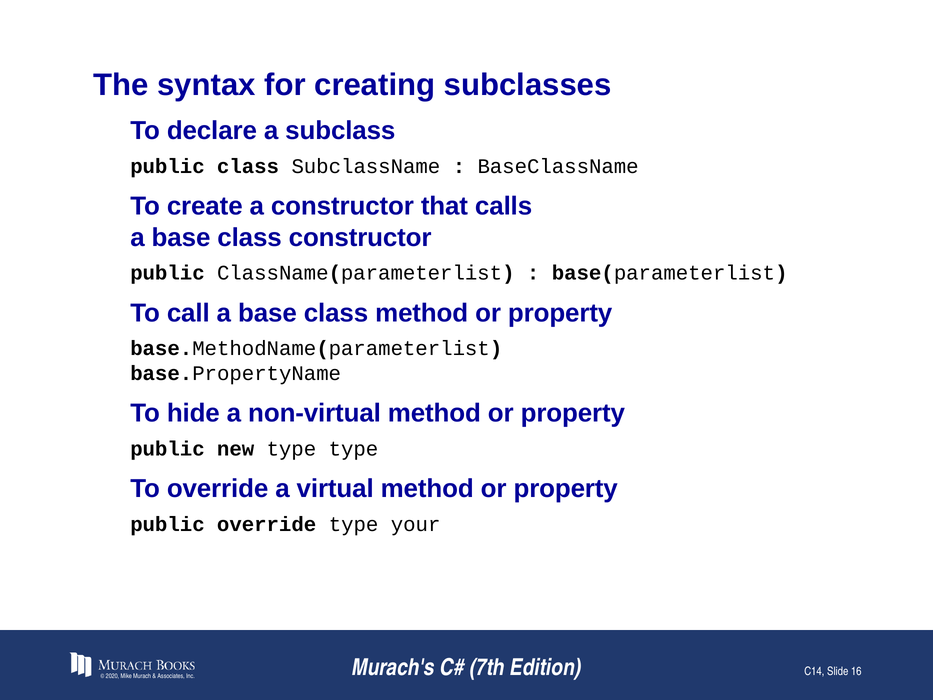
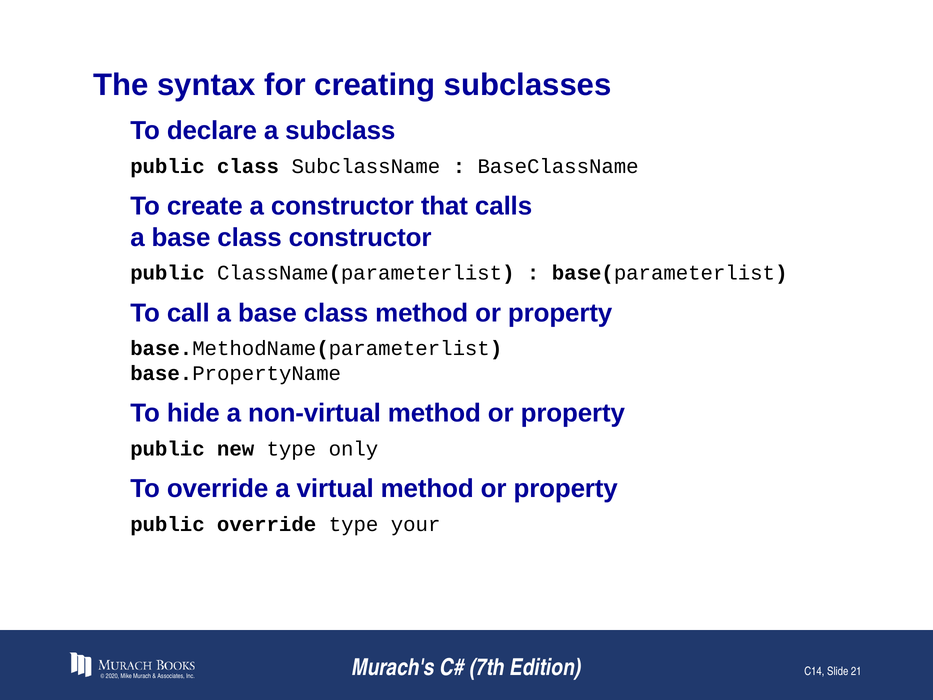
type type: type -> only
16: 16 -> 21
